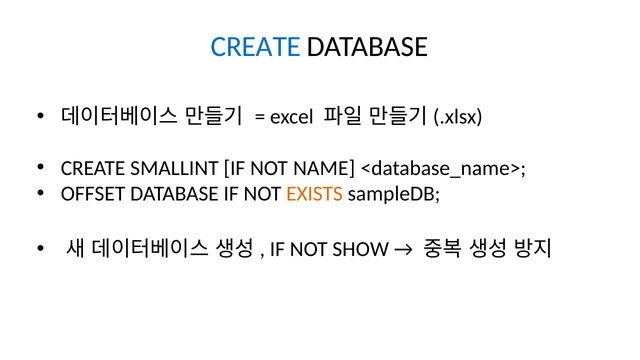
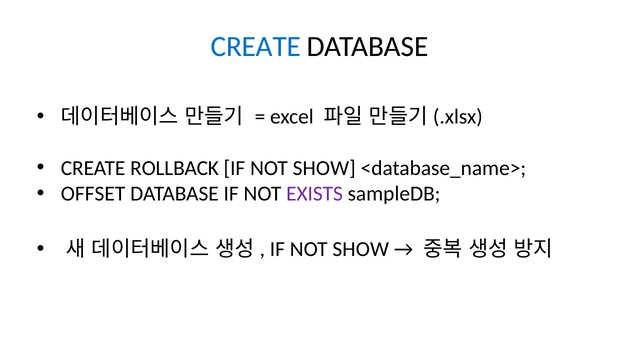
SMALLINT: SMALLINT -> ROLLBACK
NAME at (324, 168): NAME -> SHOW
EXISTS colour: orange -> purple
